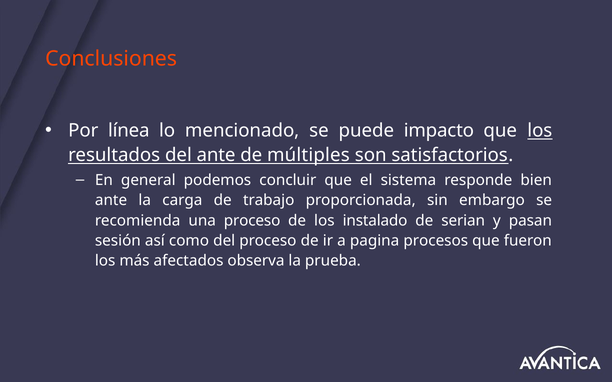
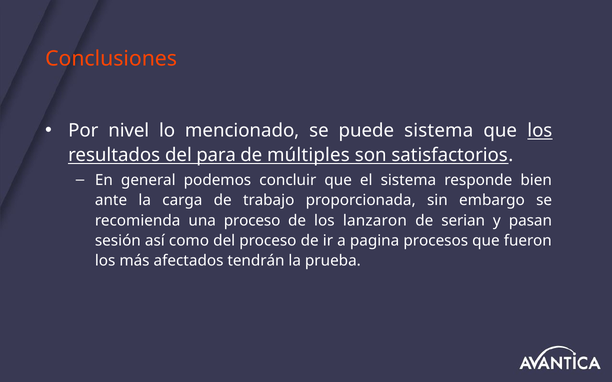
línea: línea -> nivel
puede impacto: impacto -> sistema
del ante: ante -> para
instalado: instalado -> lanzaron
observa: observa -> tendrán
